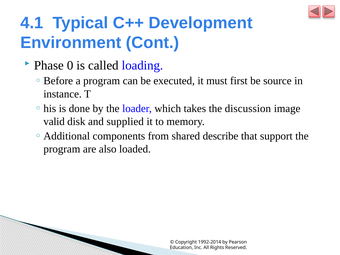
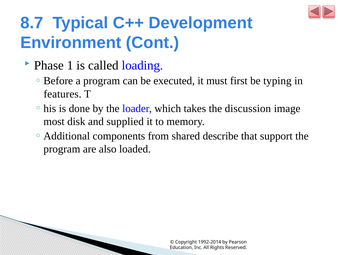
4.1: 4.1 -> 8.7
0: 0 -> 1
source: source -> typing
instance: instance -> features
valid: valid -> most
